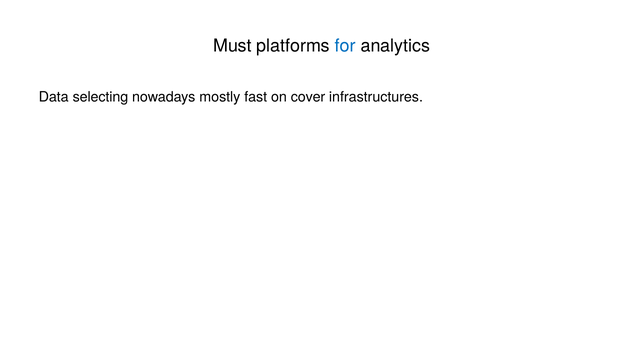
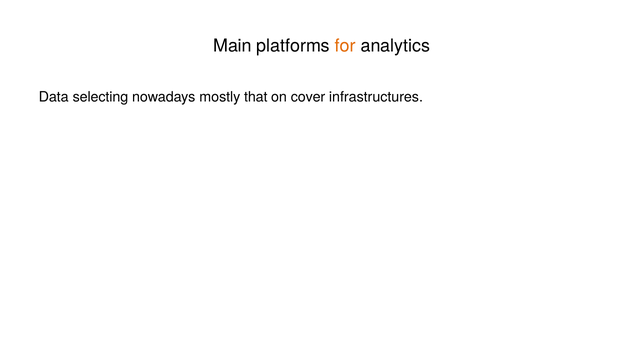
Must: Must -> Main
for colour: blue -> orange
fast: fast -> that
